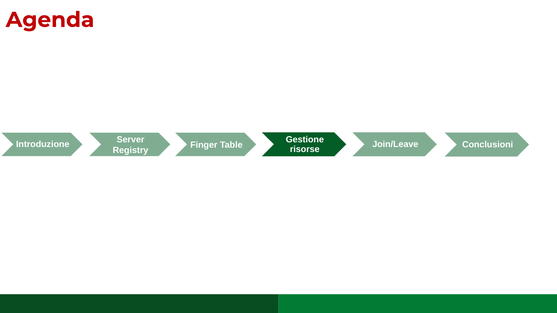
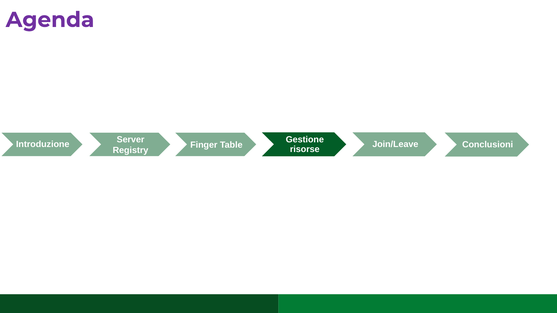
Agenda colour: red -> purple
